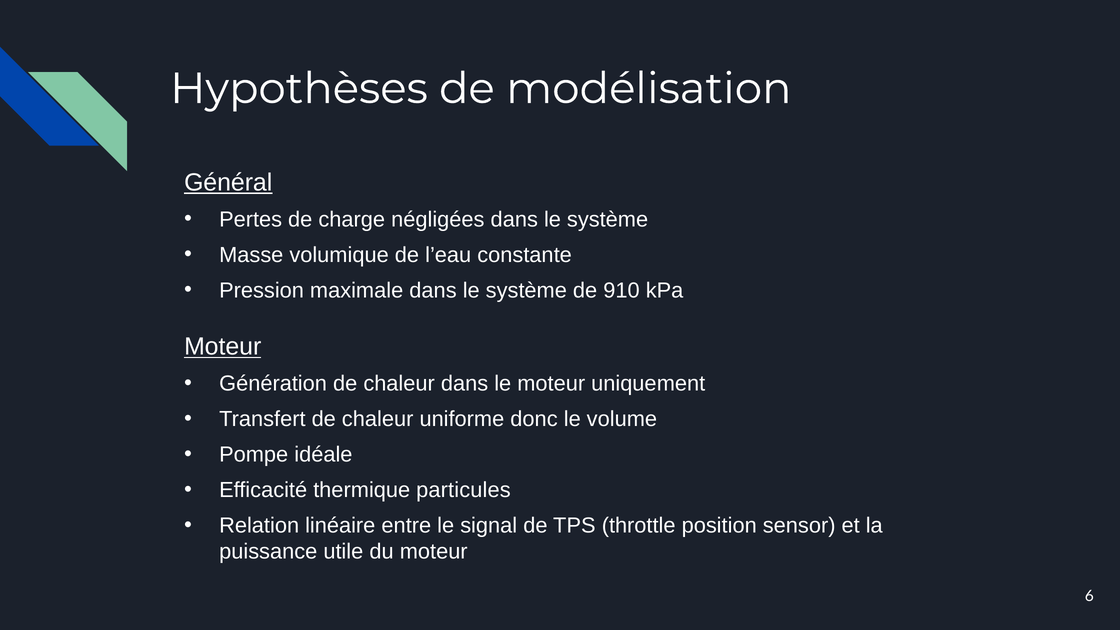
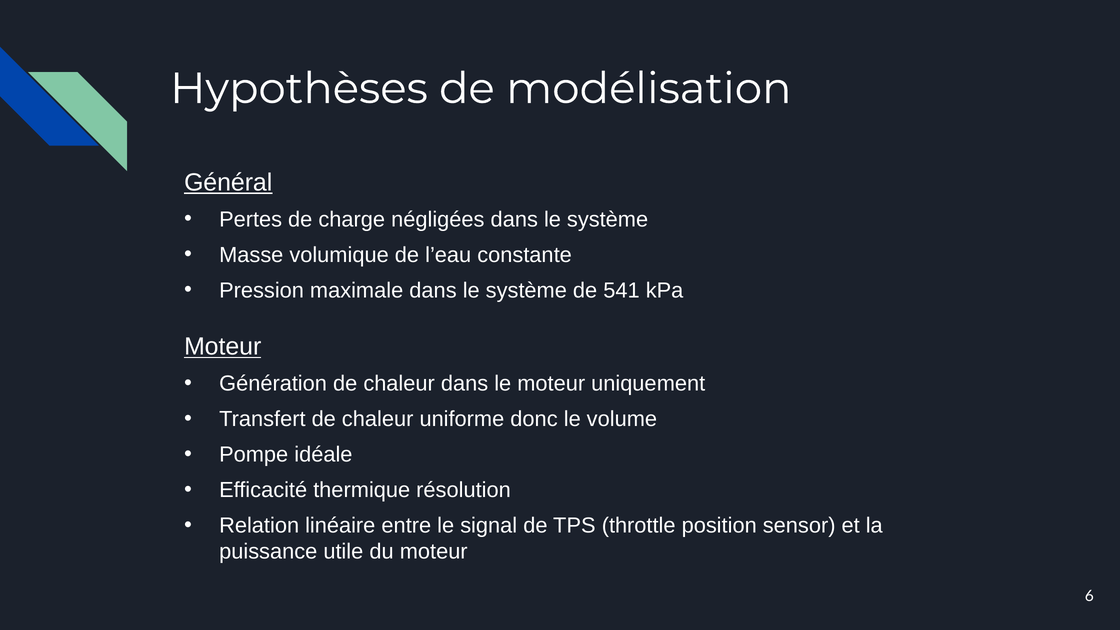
910: 910 -> 541
particules: particules -> résolution
